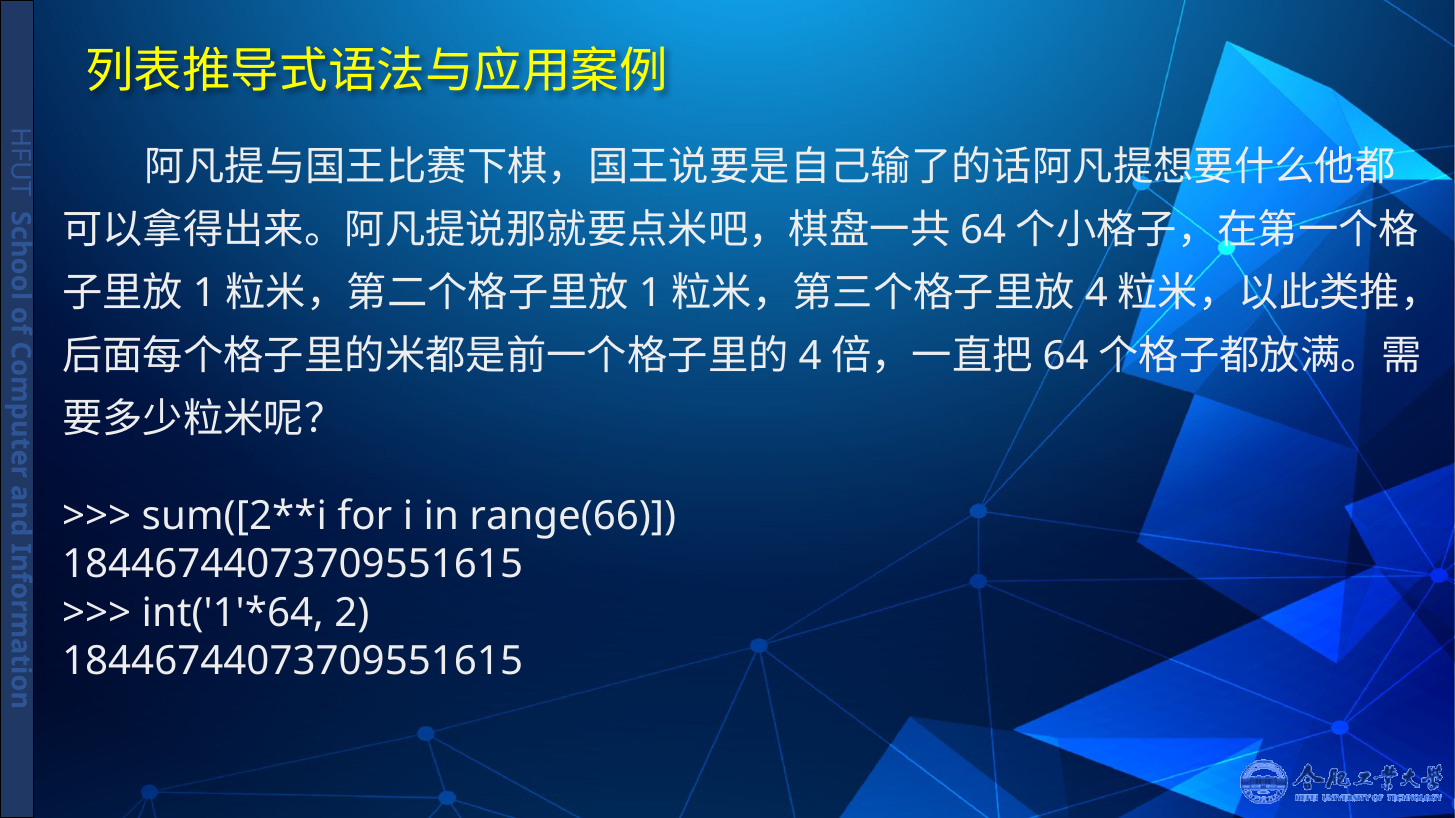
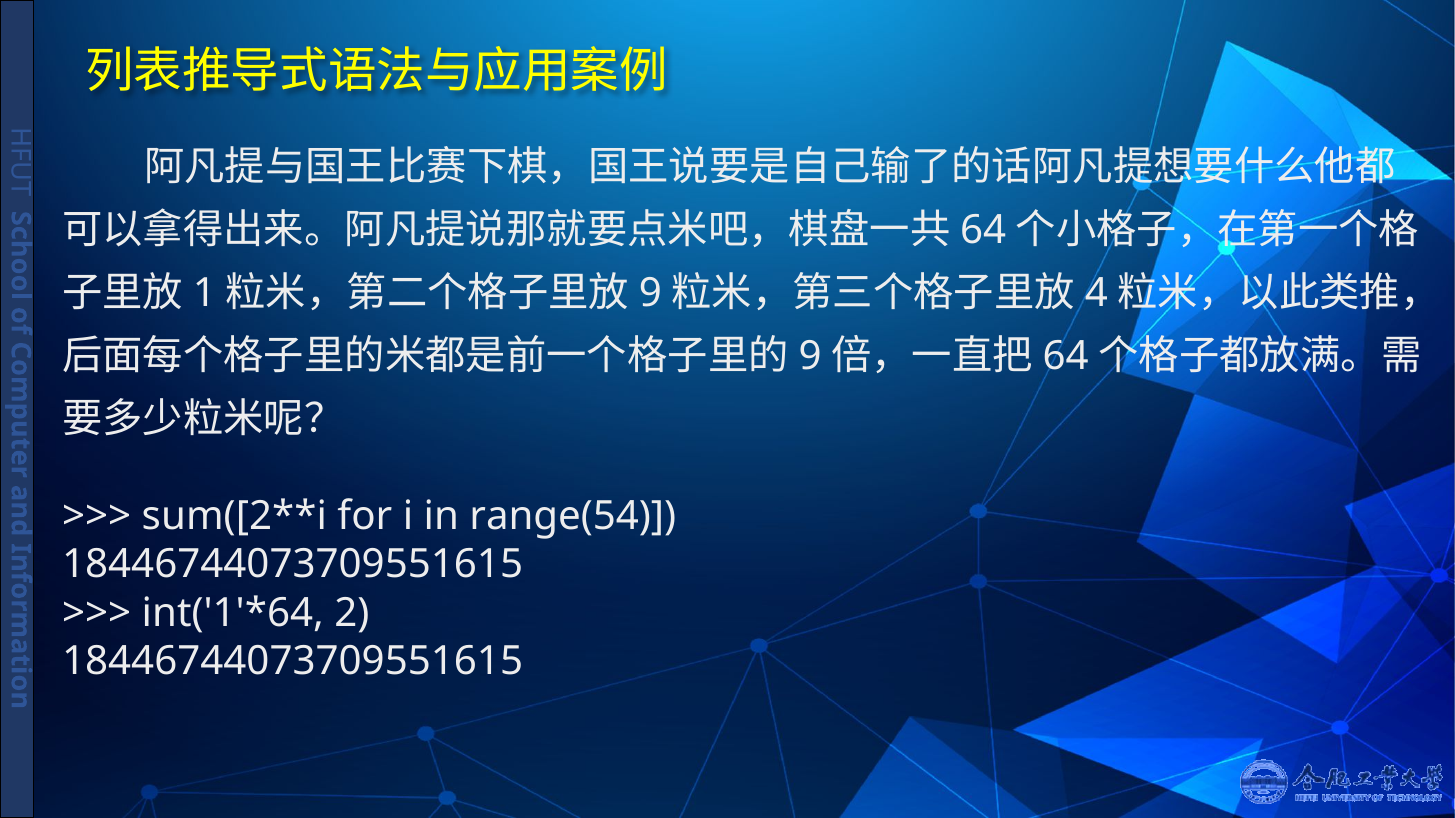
1 at (651, 293): 1 -> 9
4 at (810, 356): 4 -> 9
range(66: range(66 -> range(54
